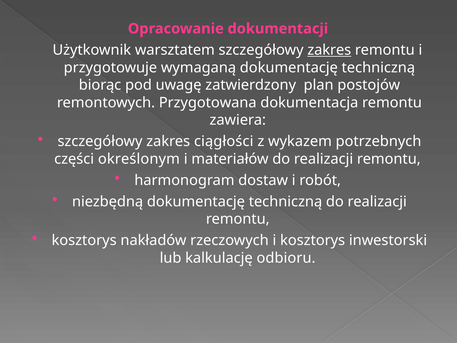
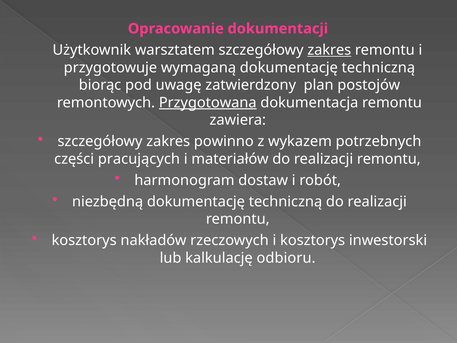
Przygotowana underline: none -> present
ciągłości: ciągłości -> powinno
określonym: określonym -> pracujących
